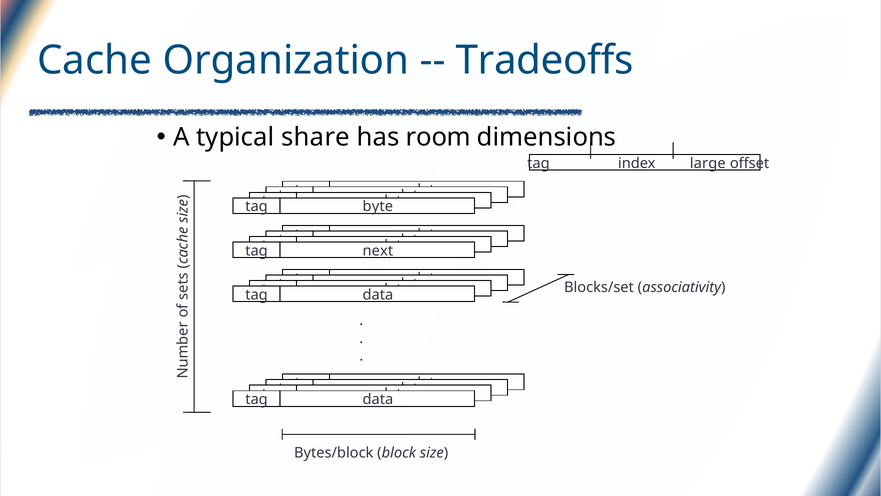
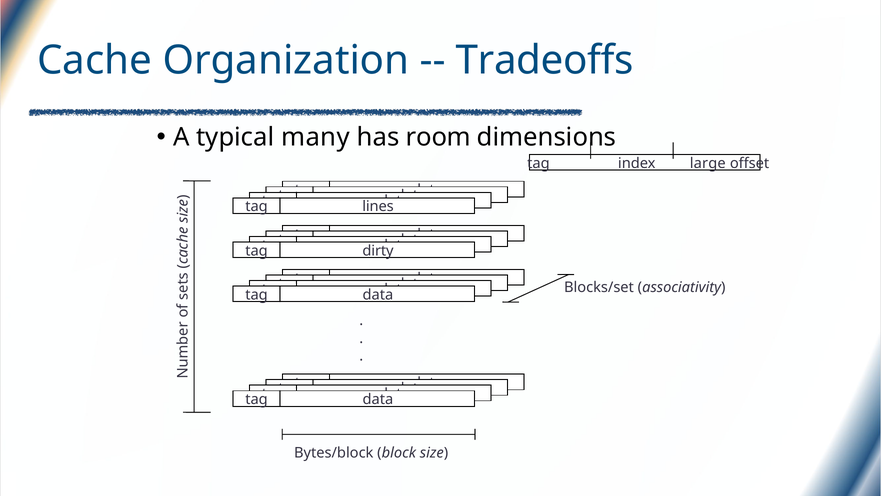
share: share -> many
byte: byte -> lines
next: next -> dirty
